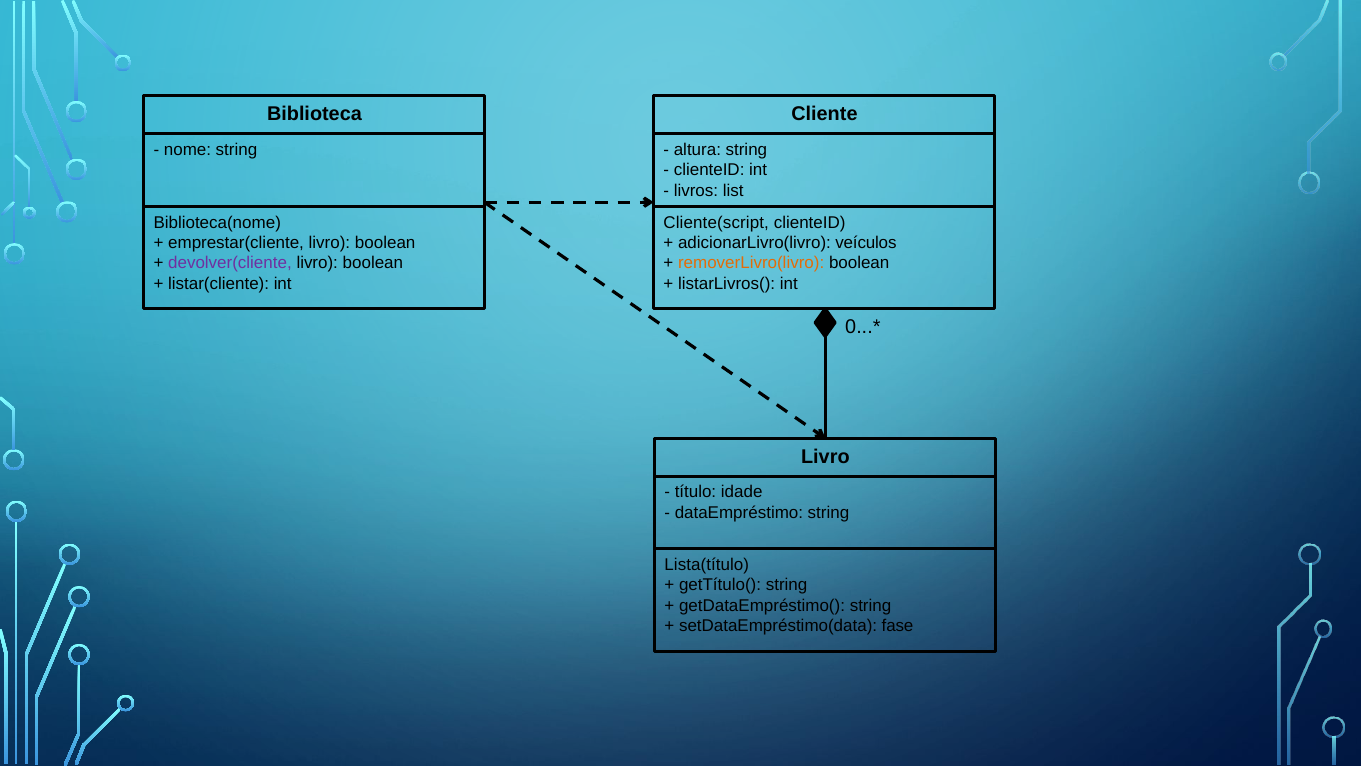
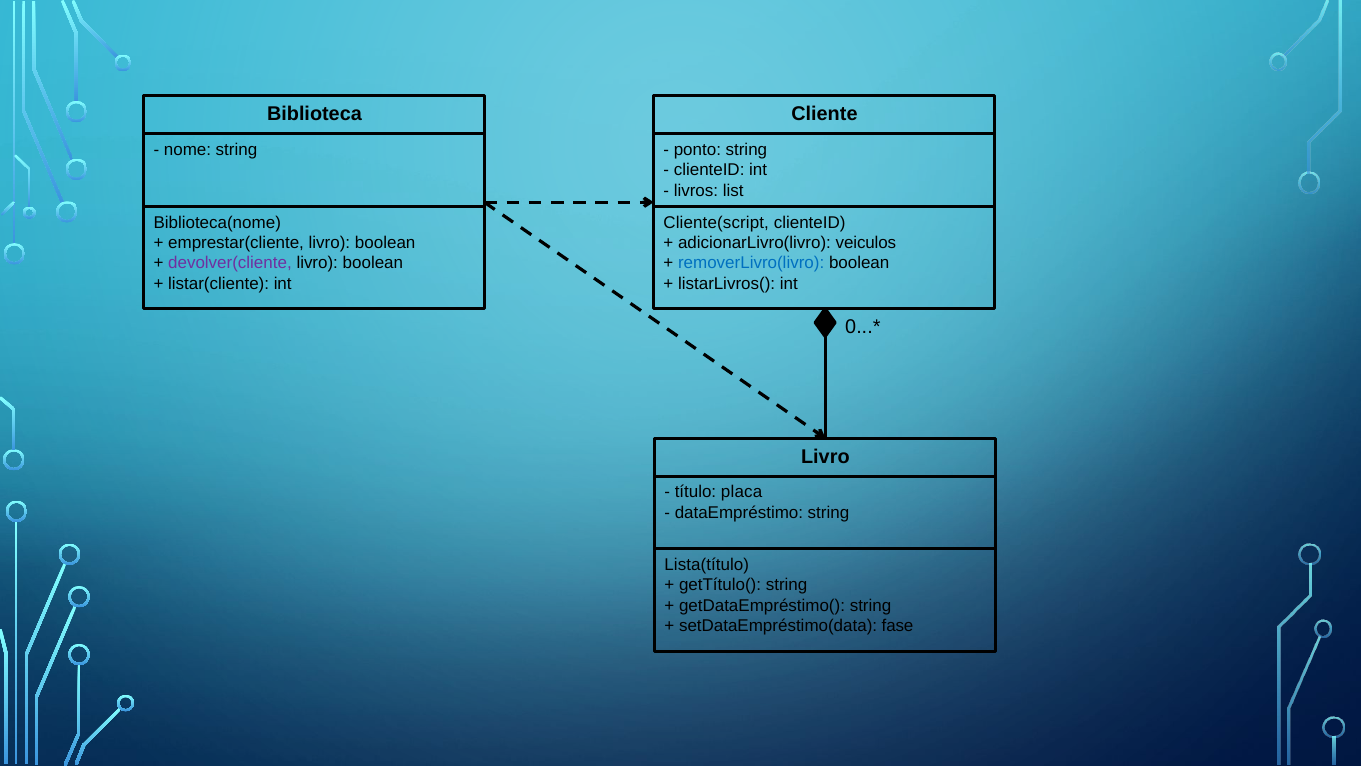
altura: altura -> ponto
veículos: veículos -> veiculos
removerLivro(livro colour: orange -> blue
idade: idade -> placa
